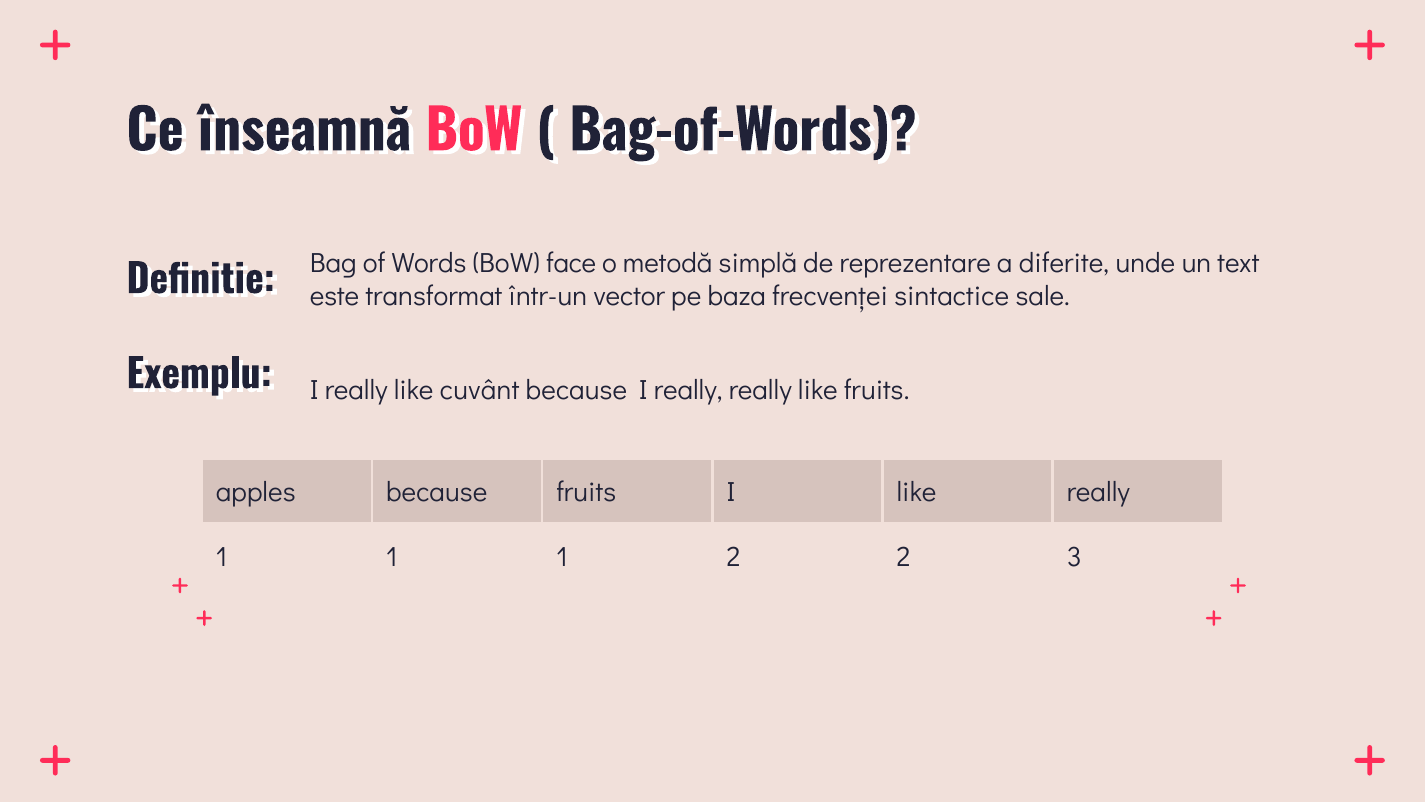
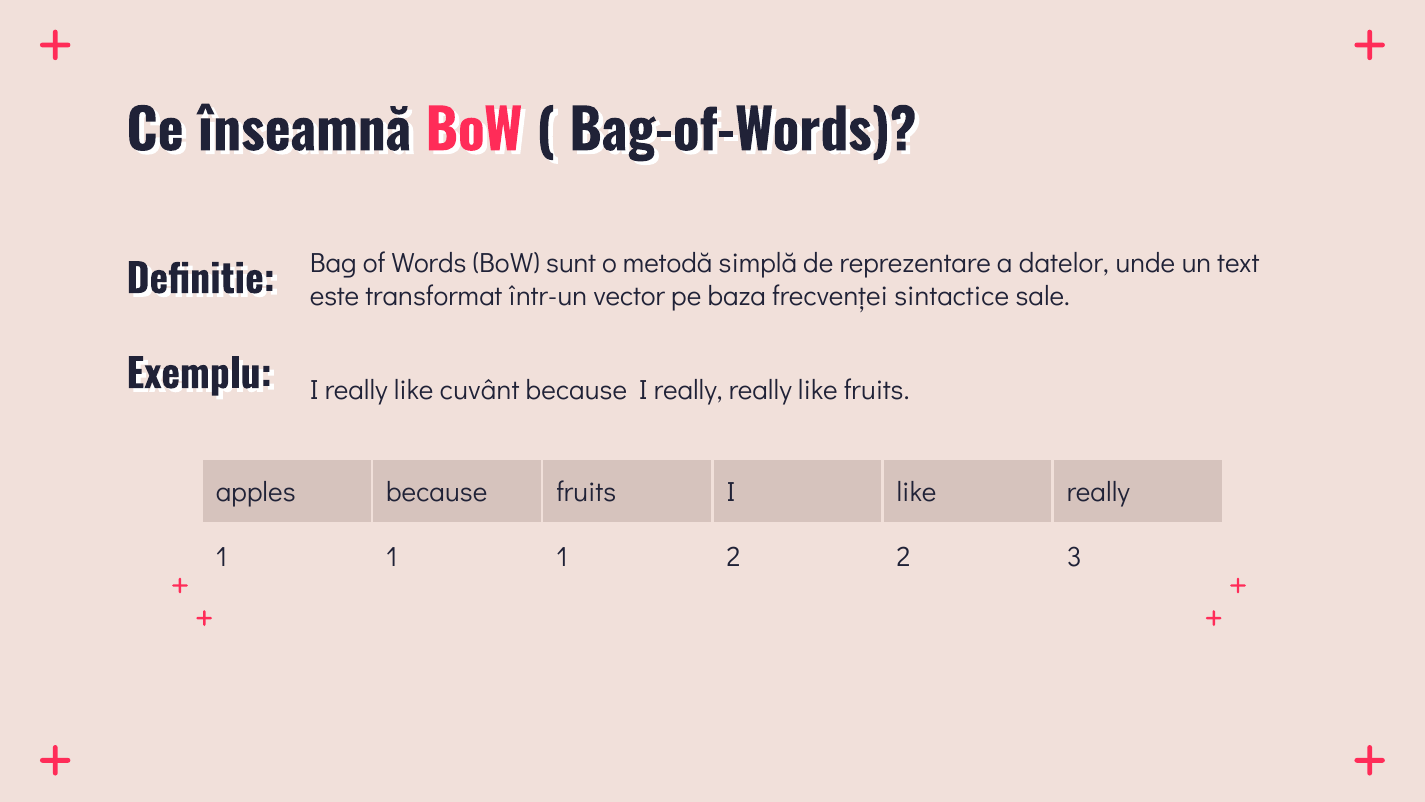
face: face -> sunt
diferite: diferite -> datelor
